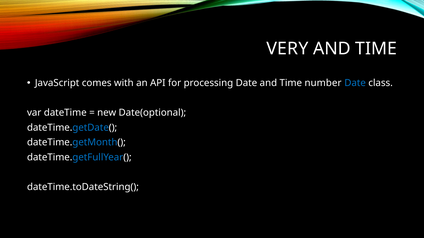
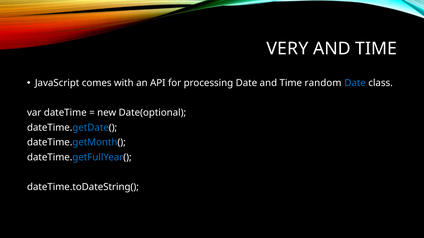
number: number -> random
